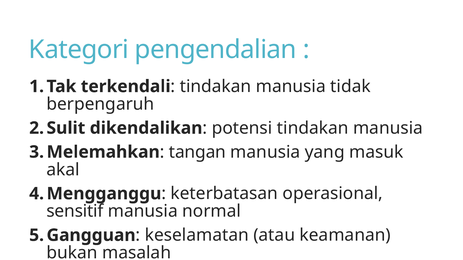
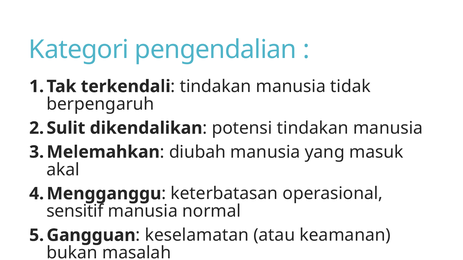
tangan: tangan -> diubah
